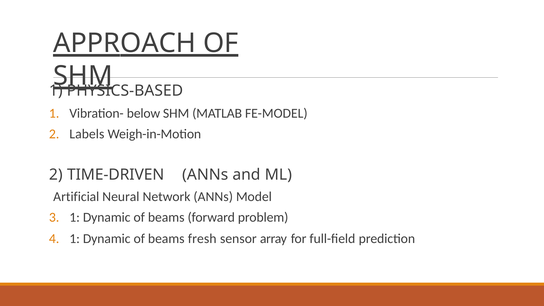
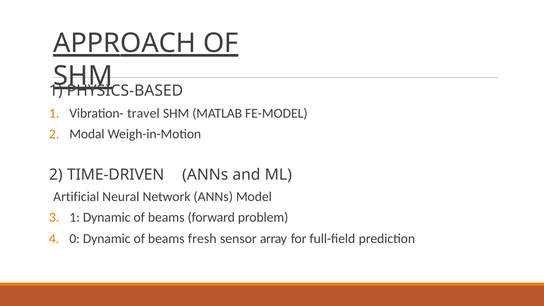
below: below -> travel
Labels: Labels -> Modal
1 at (75, 239): 1 -> 0
